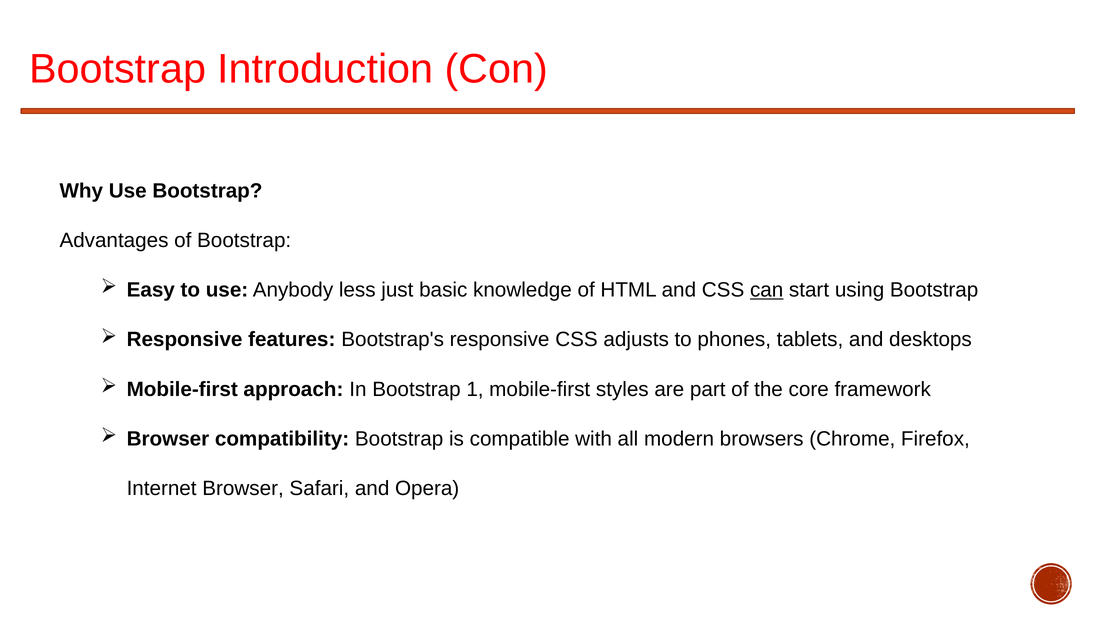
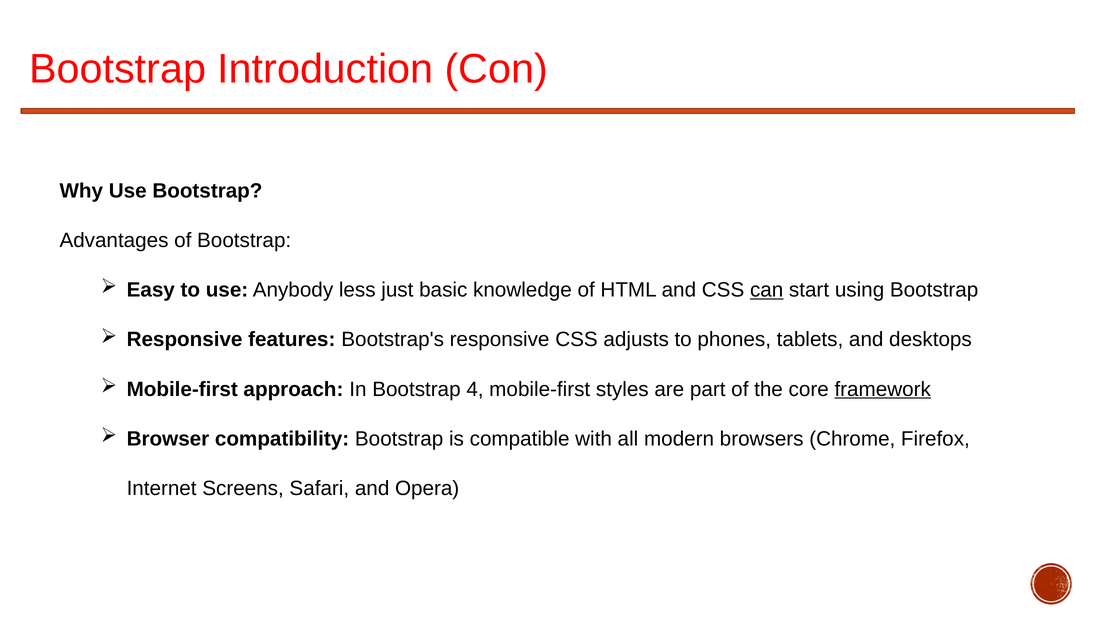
1: 1 -> 4
framework underline: none -> present
Internet Browser: Browser -> Screens
